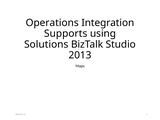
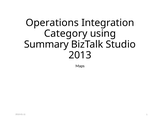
Supports: Supports -> Category
Solutions: Solutions -> Summary
